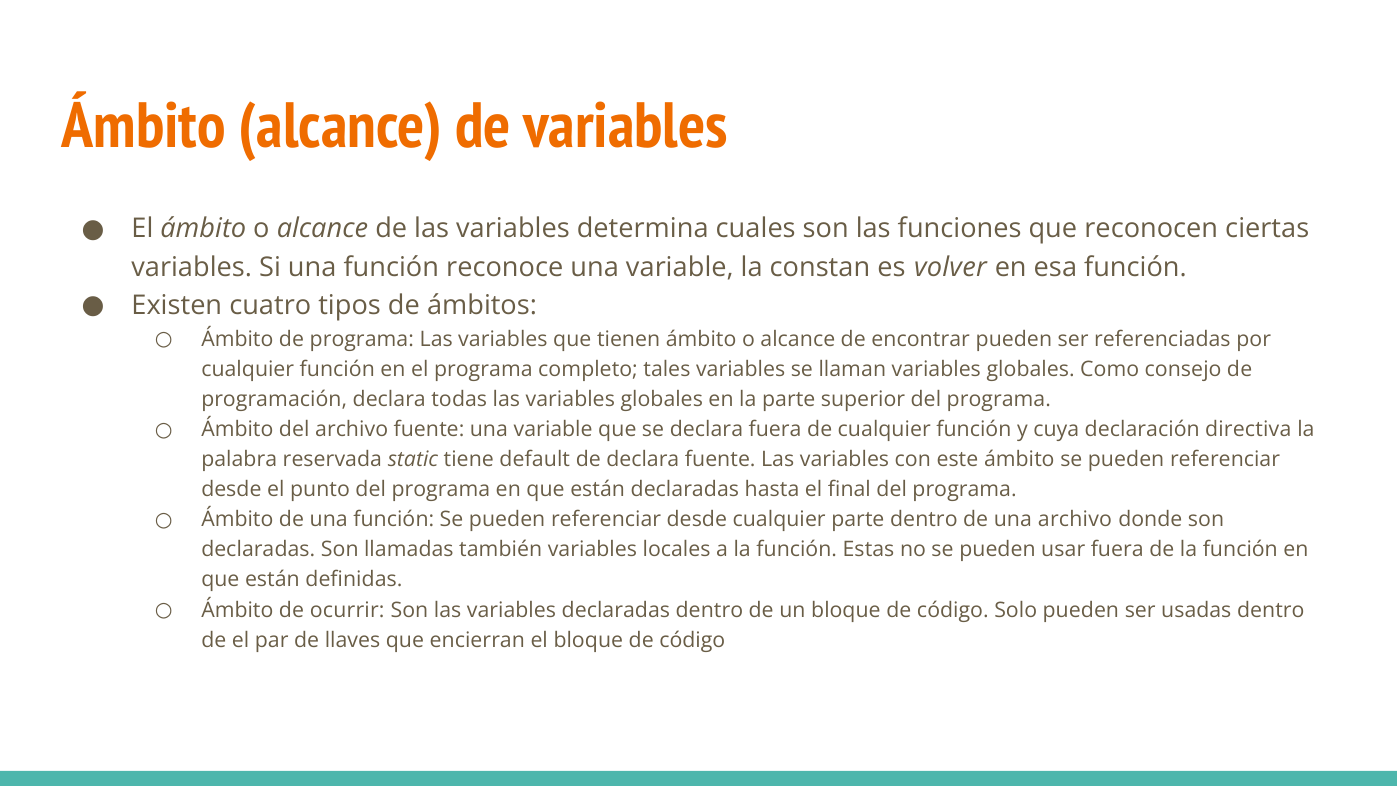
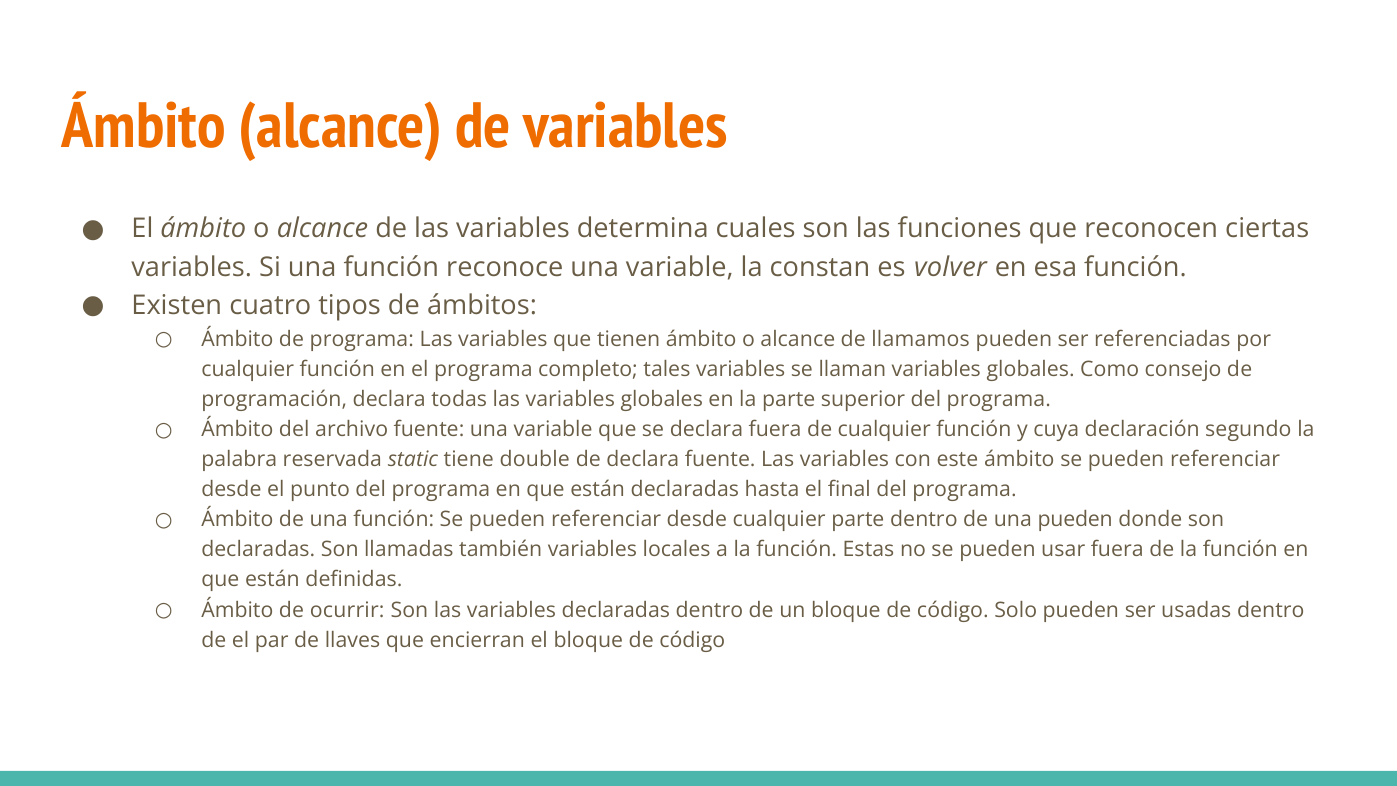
encontrar: encontrar -> llamamos
directiva: directiva -> segundo
default: default -> double
una archivo: archivo -> pueden
